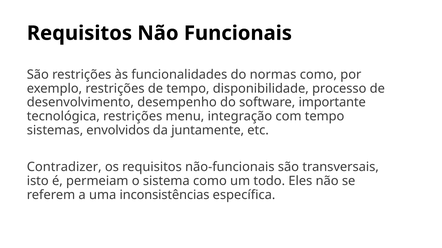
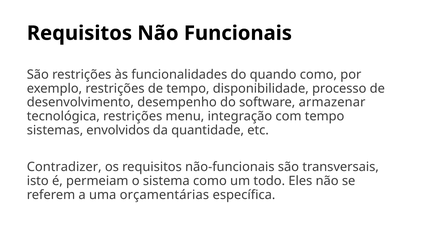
normas: normas -> quando
importante: importante -> armazenar
juntamente: juntamente -> quantidade
inconsistências: inconsistências -> orçamentárias
